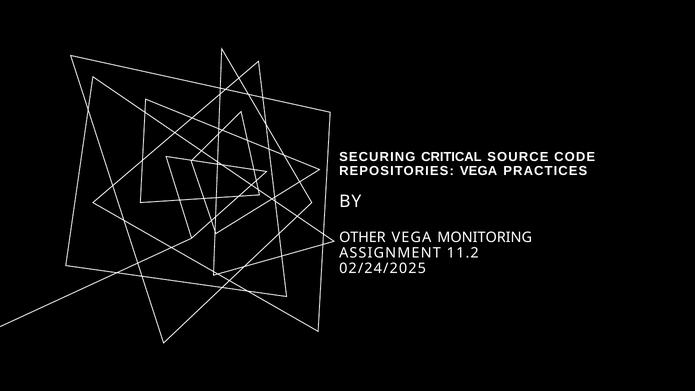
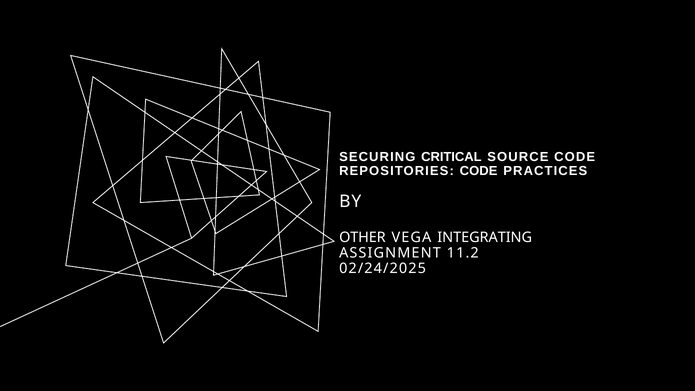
REPOSITORIES VEGA: VEGA -> CODE
MONITORING: MONITORING -> INTEGRATING
